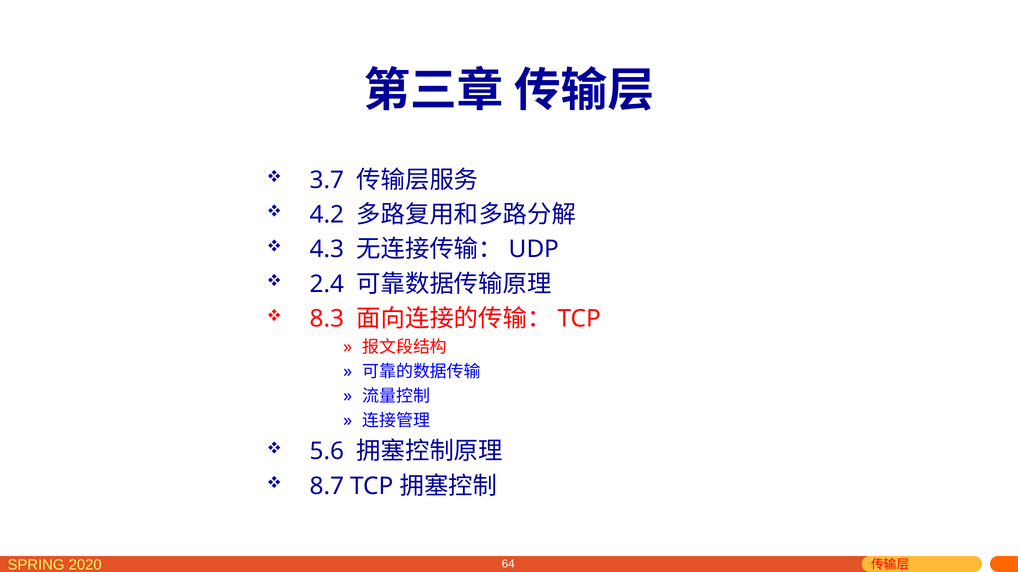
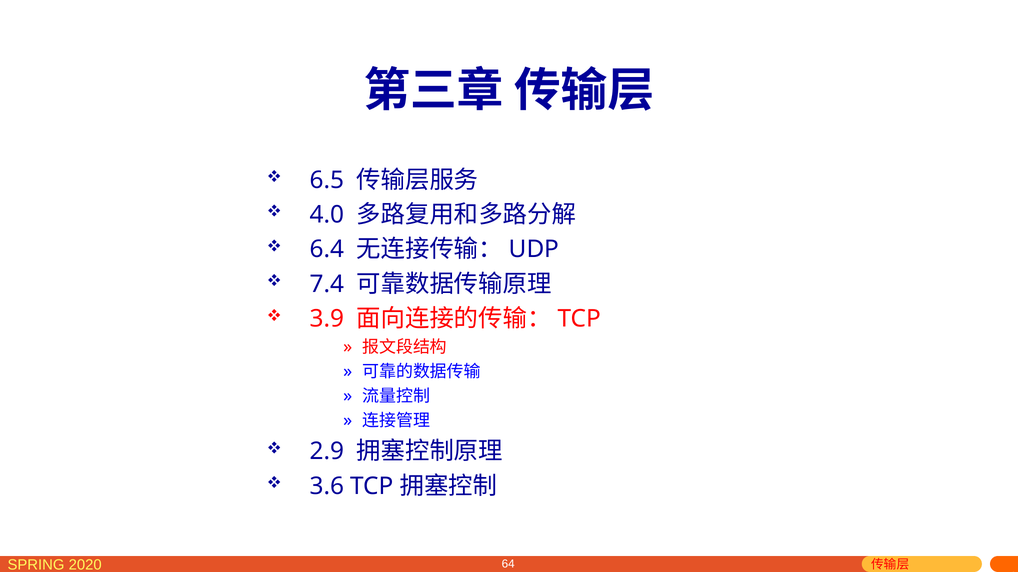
3.7: 3.7 -> 6.5
4.2: 4.2 -> 4.0
4.3: 4.3 -> 6.4
2.4: 2.4 -> 7.4
8.3: 8.3 -> 3.9
5.6: 5.6 -> 2.9
8.7: 8.7 -> 3.6
